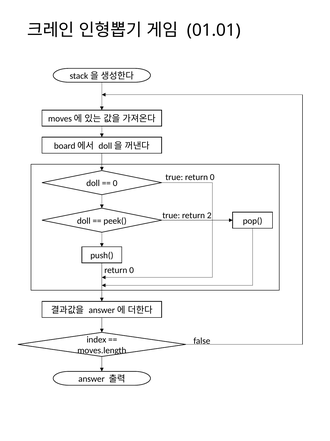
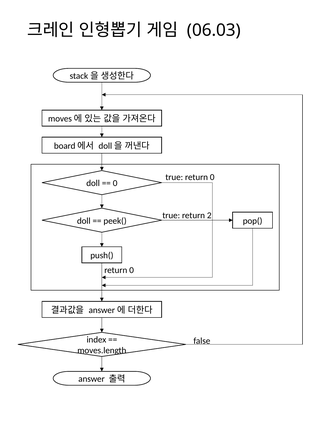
01.01: 01.01 -> 06.03
